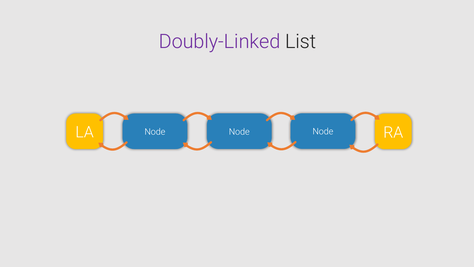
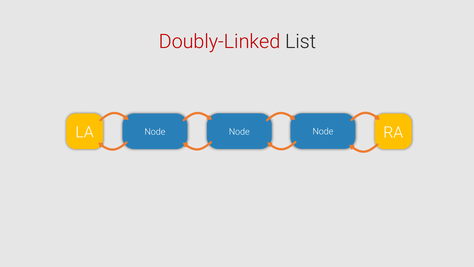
Doubly-Linked colour: purple -> red
